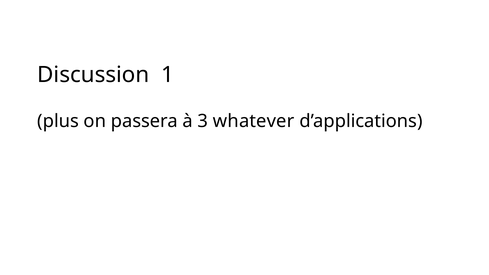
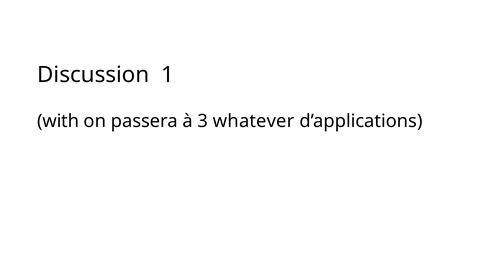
plus: plus -> with
